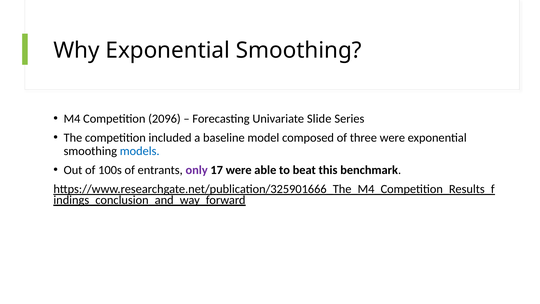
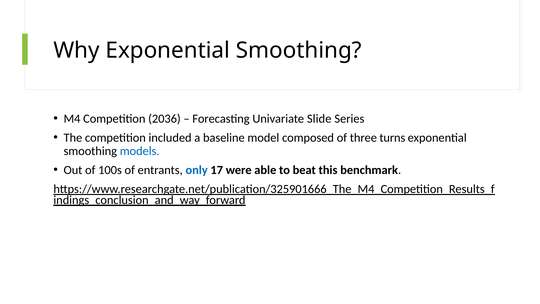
2096: 2096 -> 2036
three were: were -> turns
only colour: purple -> blue
